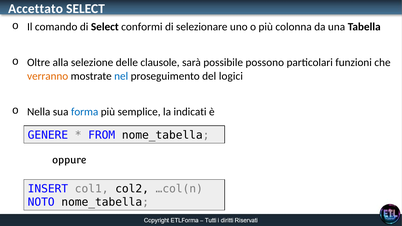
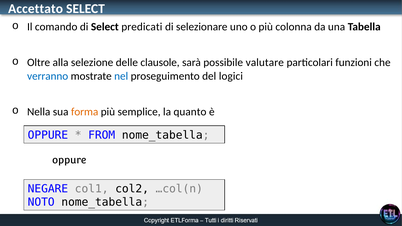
conformi: conformi -> predicati
possono: possono -> valutare
verranno colour: orange -> blue
forma colour: blue -> orange
indicati: indicati -> quanto
GENERE at (48, 135): GENERE -> OPPURE
INSERT: INSERT -> NEGARE
